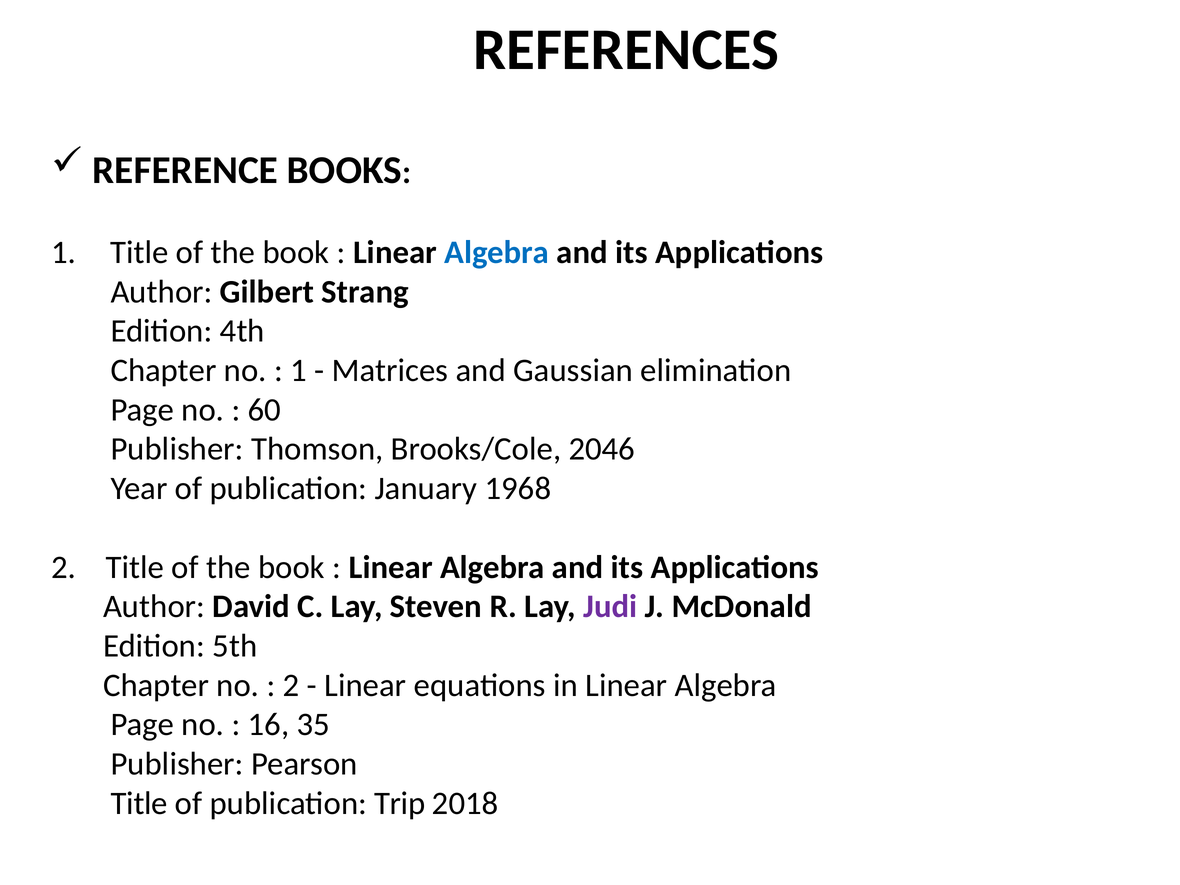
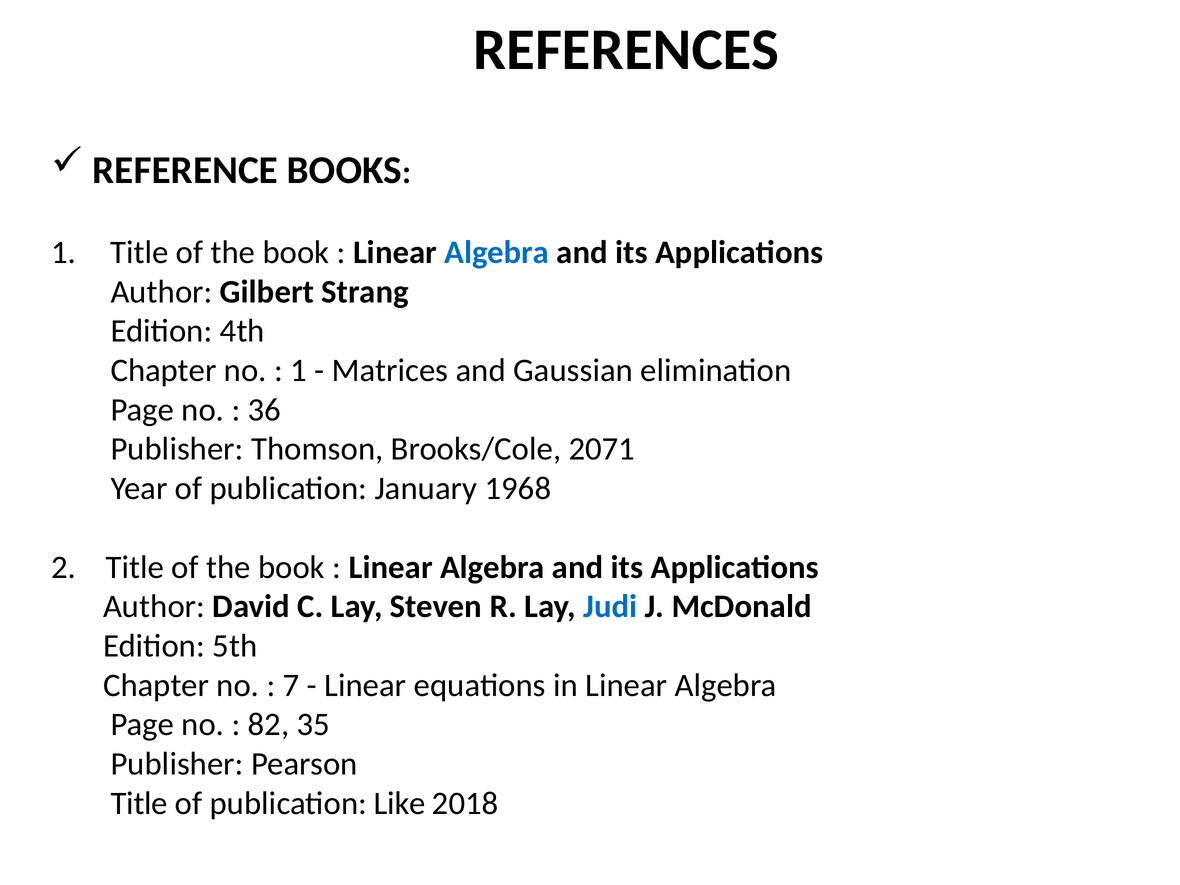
60: 60 -> 36
2046: 2046 -> 2071
Judi colour: purple -> blue
2 at (291, 685): 2 -> 7
16: 16 -> 82
Trip: Trip -> Like
